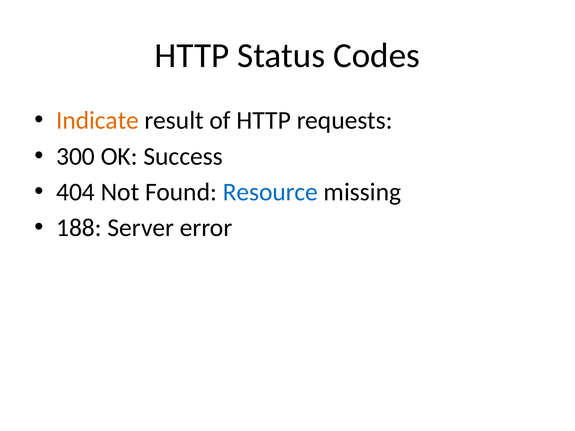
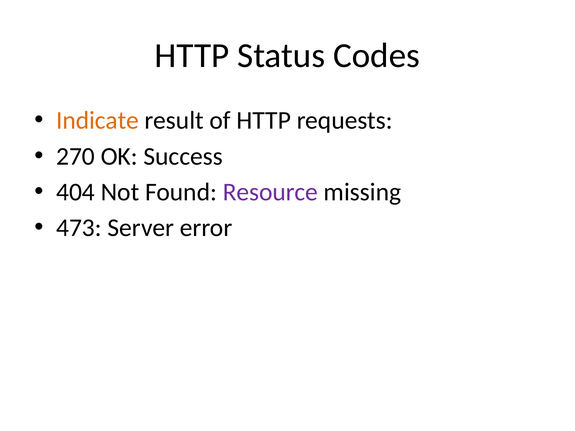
300: 300 -> 270
Resource colour: blue -> purple
188: 188 -> 473
